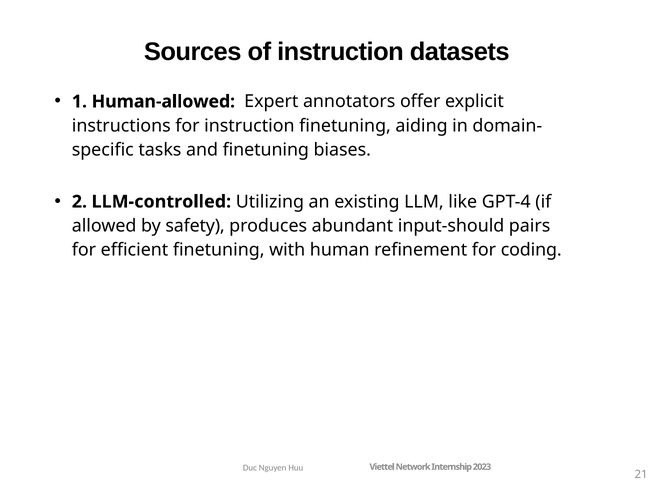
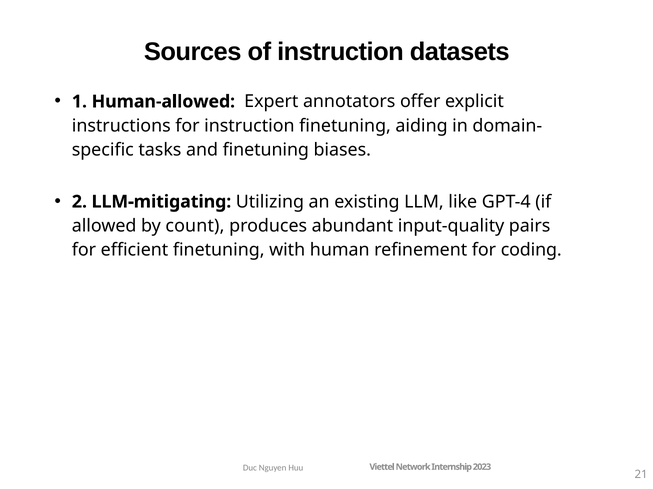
LLM-controlled: LLM-controlled -> LLM-mitigating
safety: safety -> count
input-should: input-should -> input-quality
